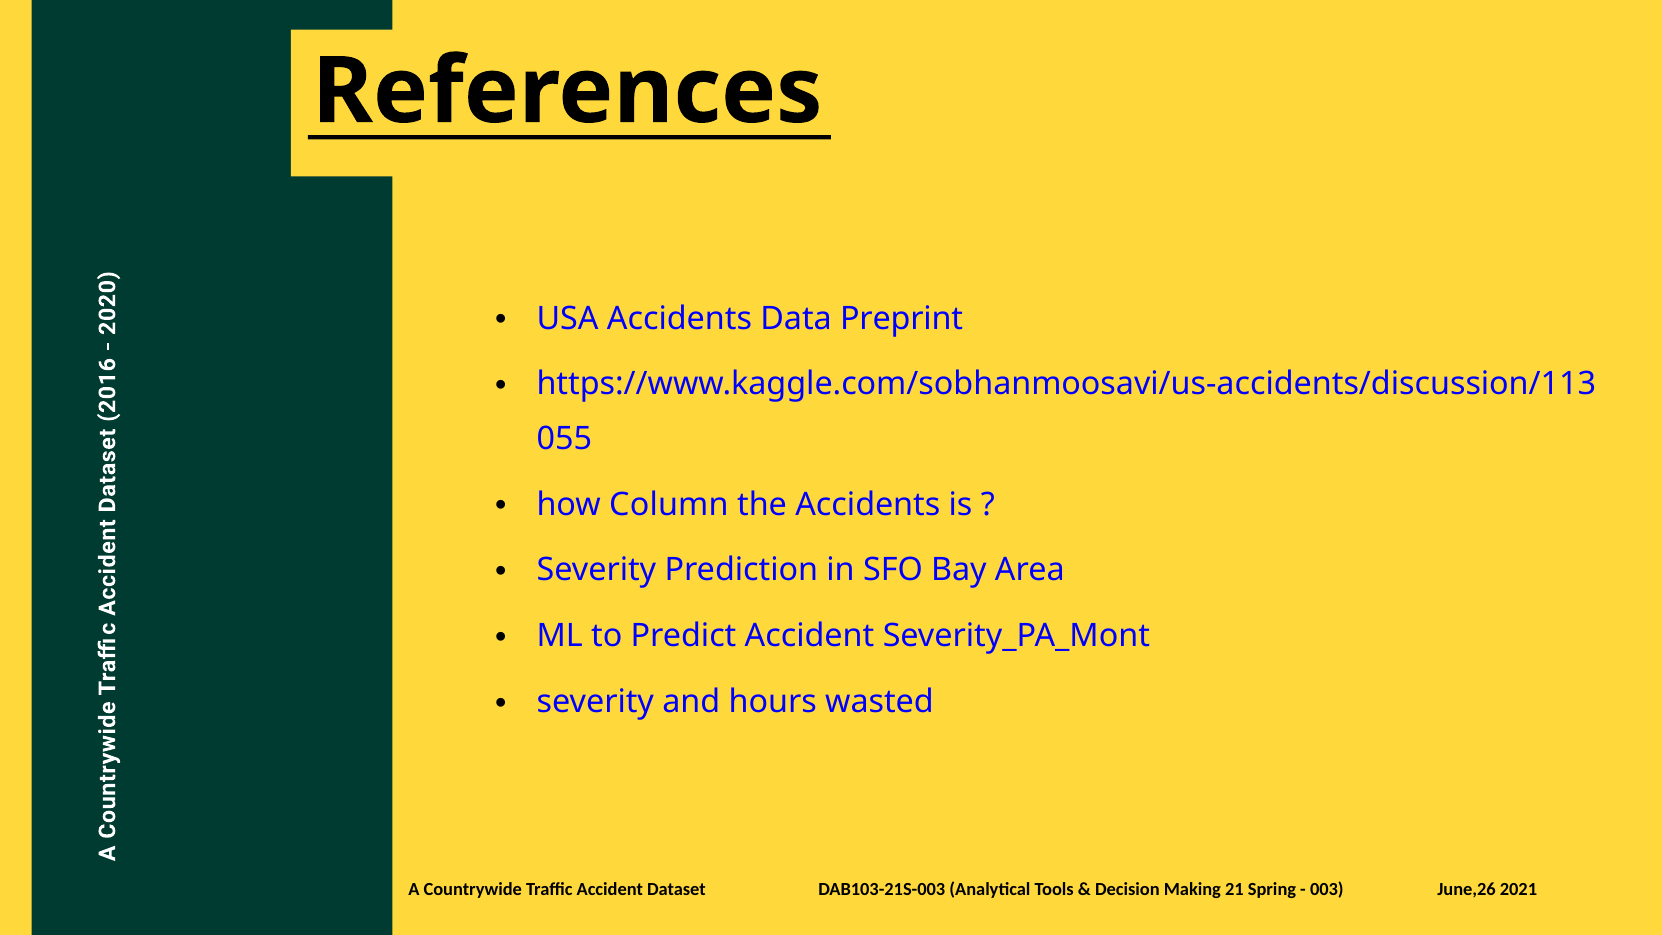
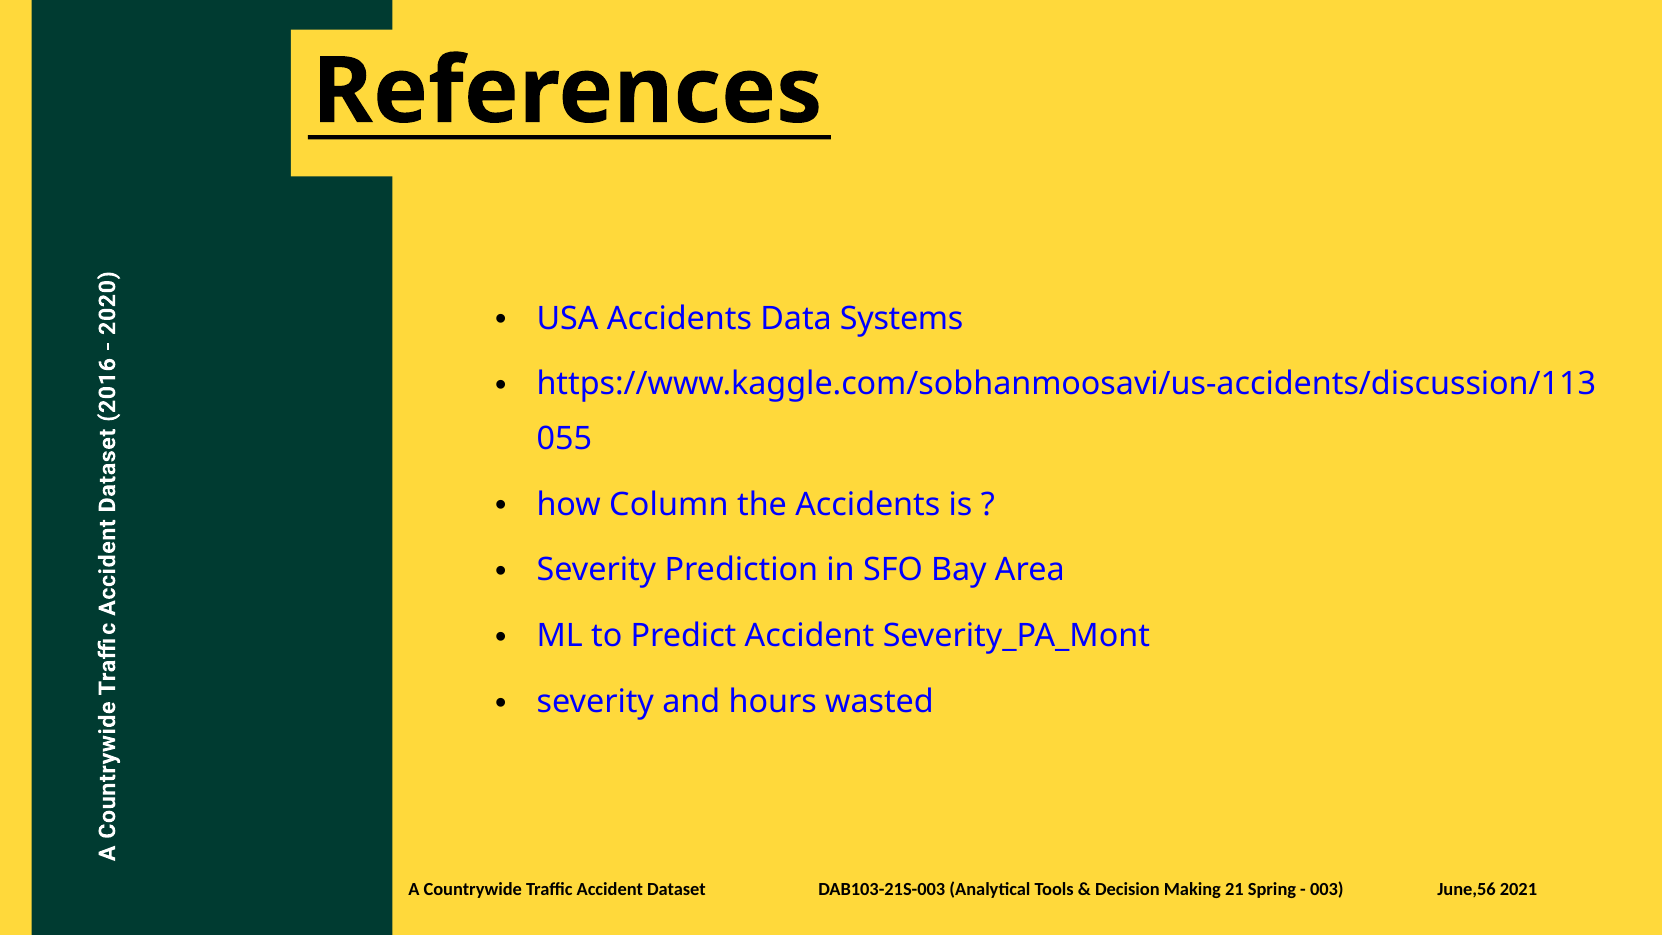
Preprint: Preprint -> Systems
June,26: June,26 -> June,56
